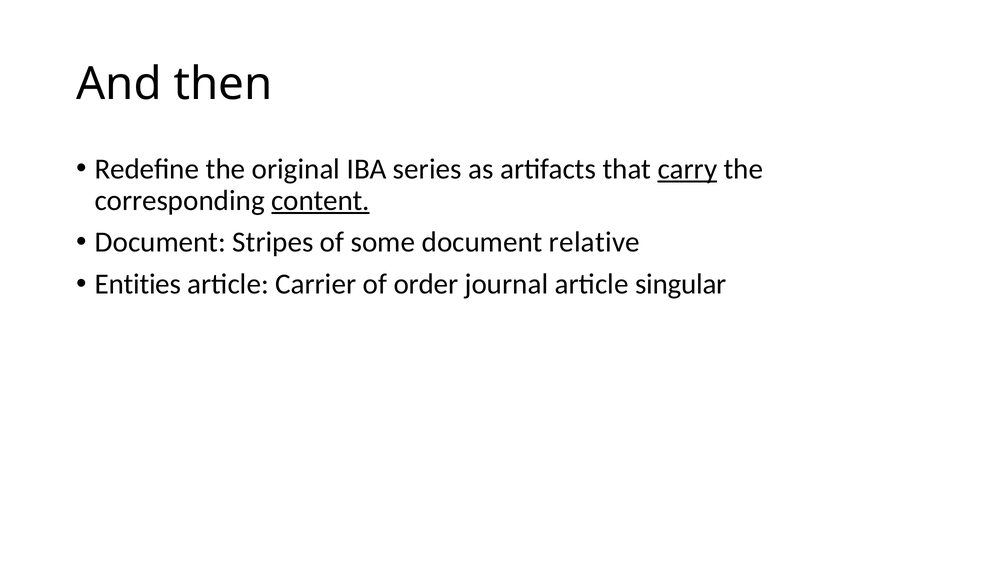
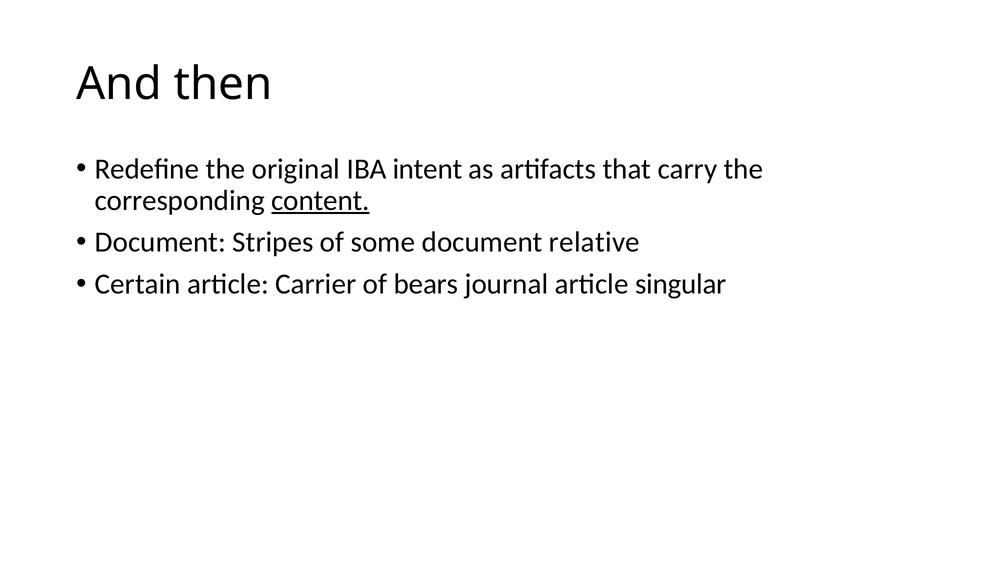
series: series -> intent
carry underline: present -> none
Entities: Entities -> Certain
order: order -> bears
